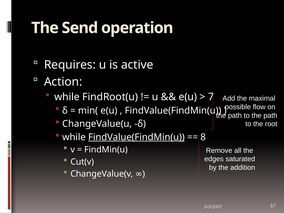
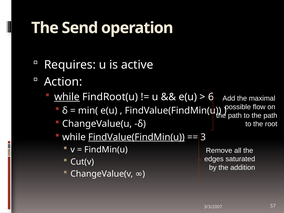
while at (67, 97) underline: none -> present
7: 7 -> 6
8: 8 -> 3
